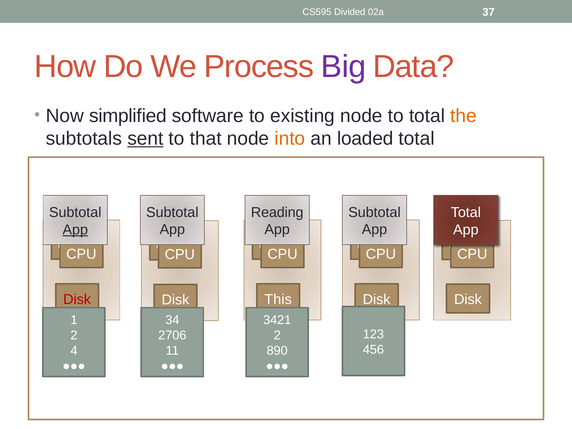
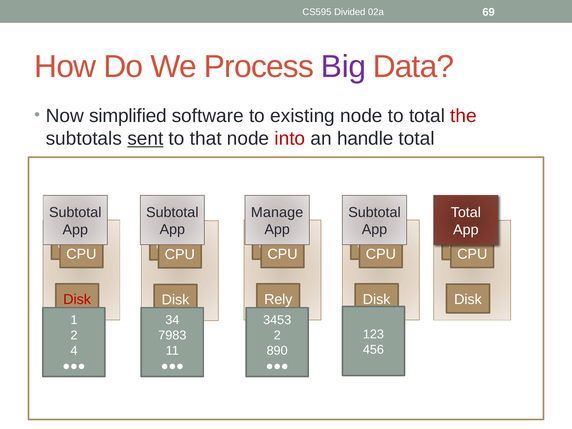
37: 37 -> 69
the colour: orange -> red
into colour: orange -> red
loaded: loaded -> handle
Reading: Reading -> Manage
App at (75, 230) underline: present -> none
This: This -> Rely
3421: 3421 -> 3453
2706: 2706 -> 7983
